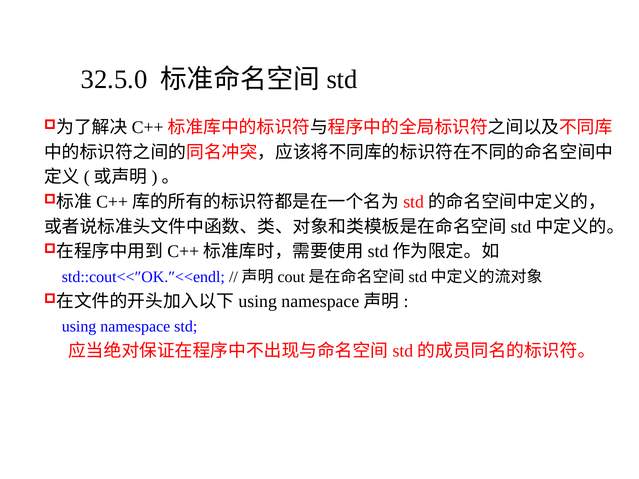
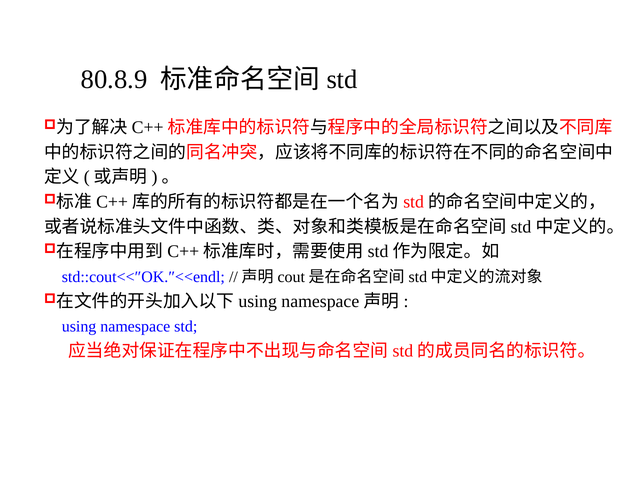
32.5.0: 32.5.0 -> 80.8.9
